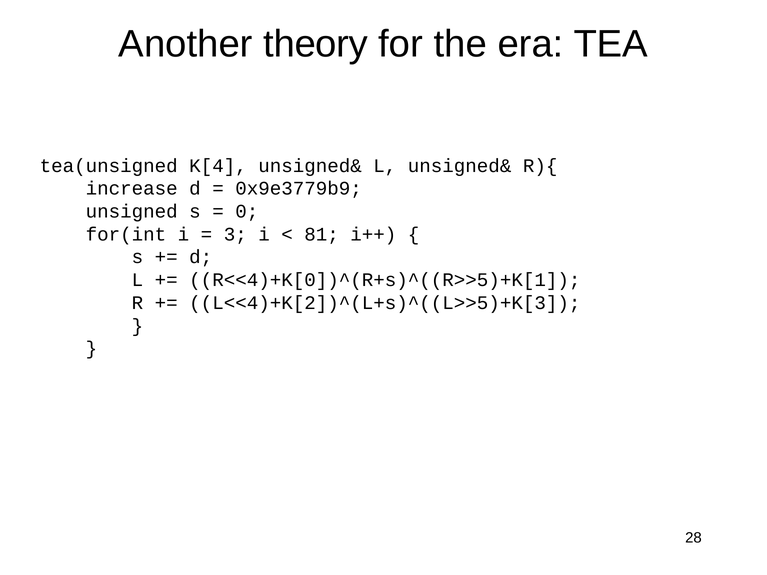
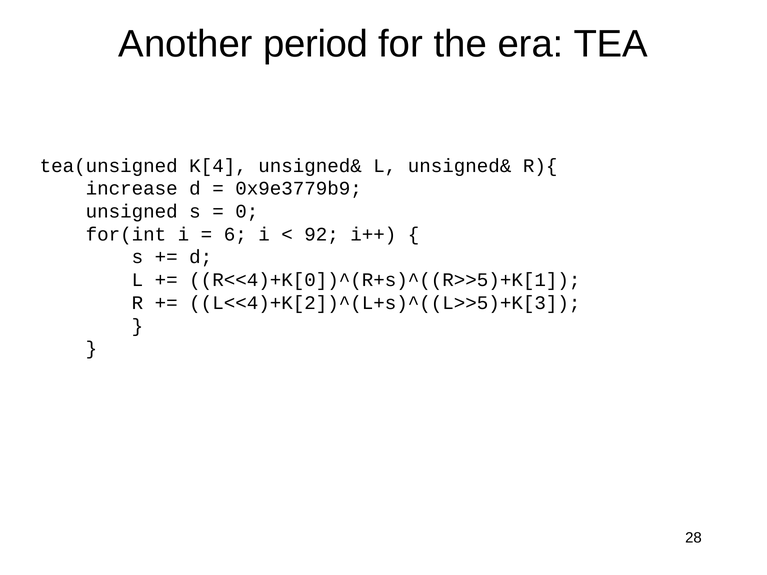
theory: theory -> period
3: 3 -> 6
81: 81 -> 92
